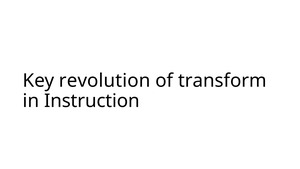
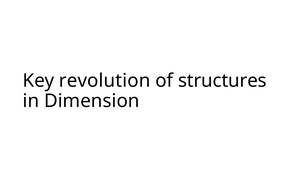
transform: transform -> structures
Instruction: Instruction -> Dimension
